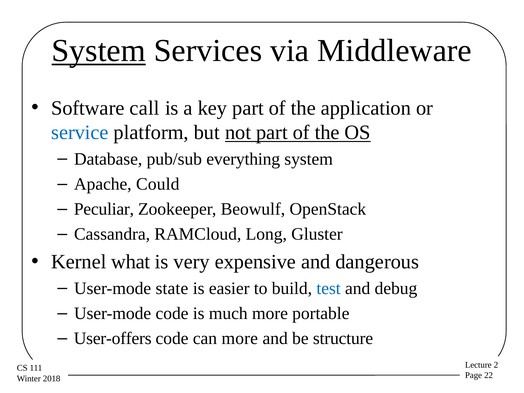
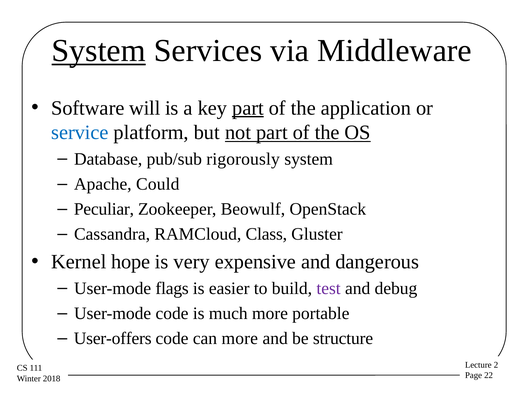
call: call -> will
part at (248, 108) underline: none -> present
everything: everything -> rigorously
Long: Long -> Class
what: what -> hope
state: state -> flags
test colour: blue -> purple
